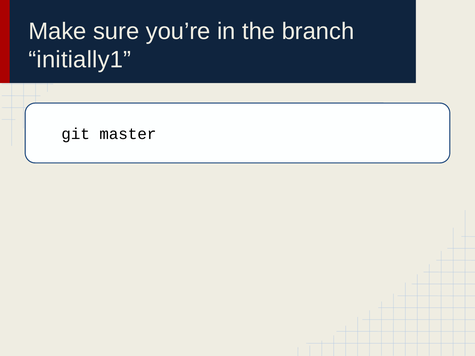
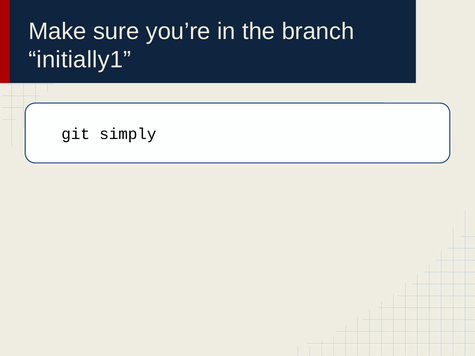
master: master -> simply
